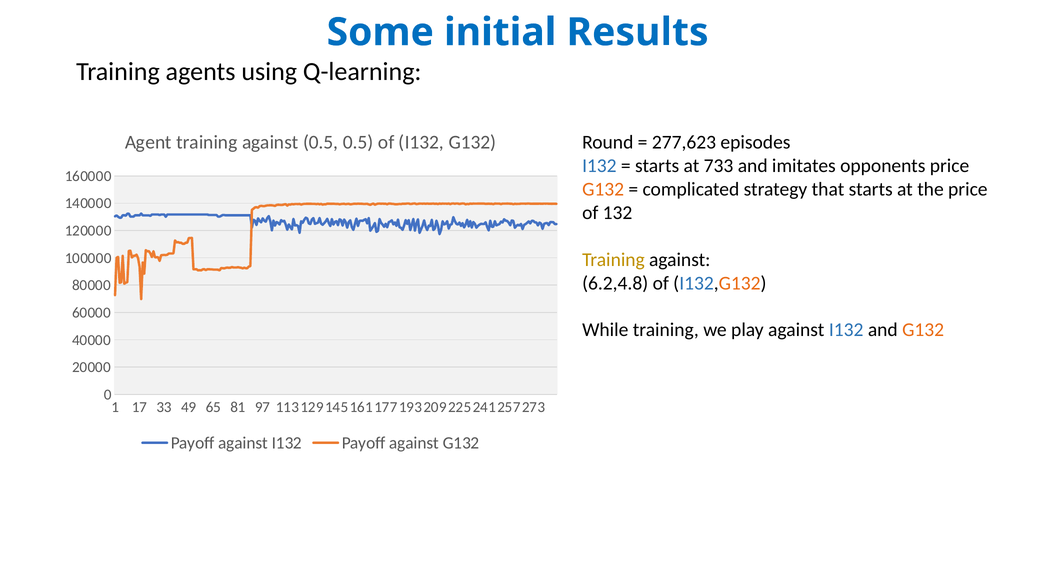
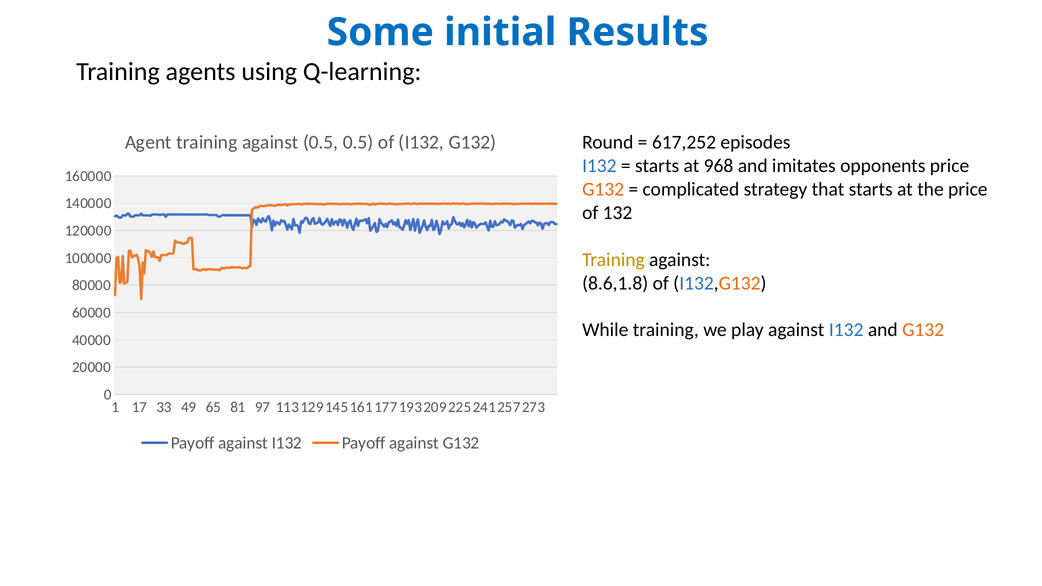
277,623: 277,623 -> 617,252
733: 733 -> 968
6.2,4.8: 6.2,4.8 -> 8.6,1.8
